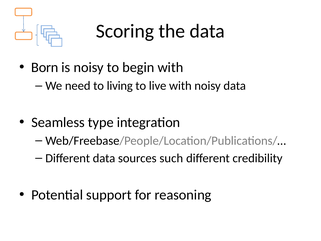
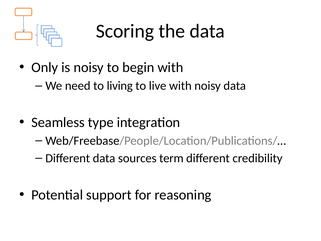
Born: Born -> Only
such: such -> term
